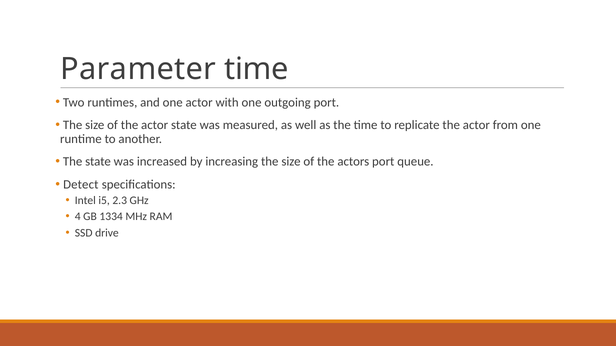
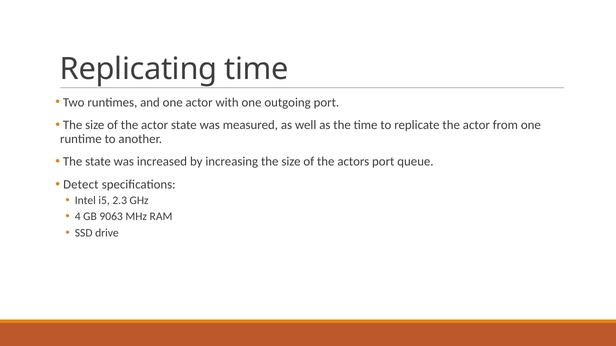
Parameter: Parameter -> Replicating
1334: 1334 -> 9063
